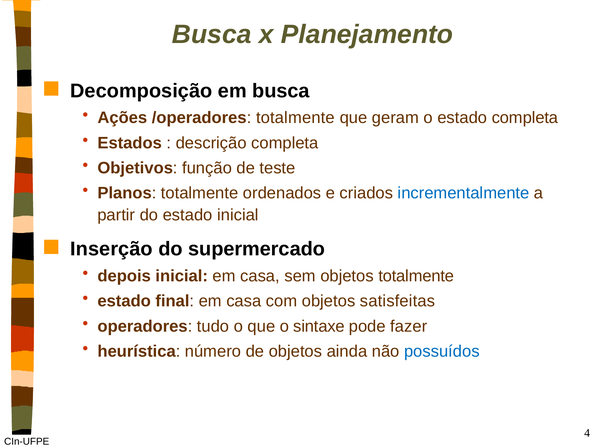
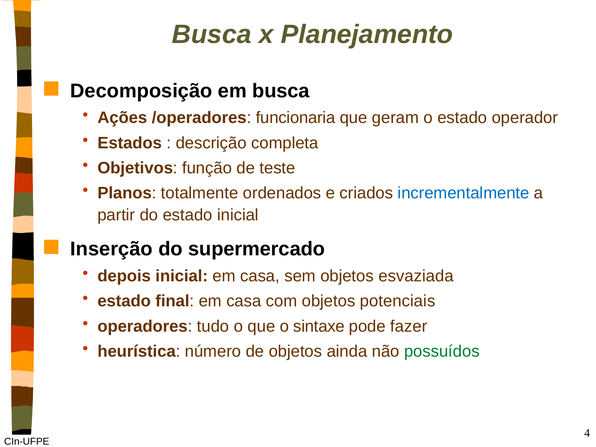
/operadores totalmente: totalmente -> funcionaria
estado completa: completa -> operador
objetos totalmente: totalmente -> esvaziada
satisfeitas: satisfeitas -> potenciais
possuídos colour: blue -> green
